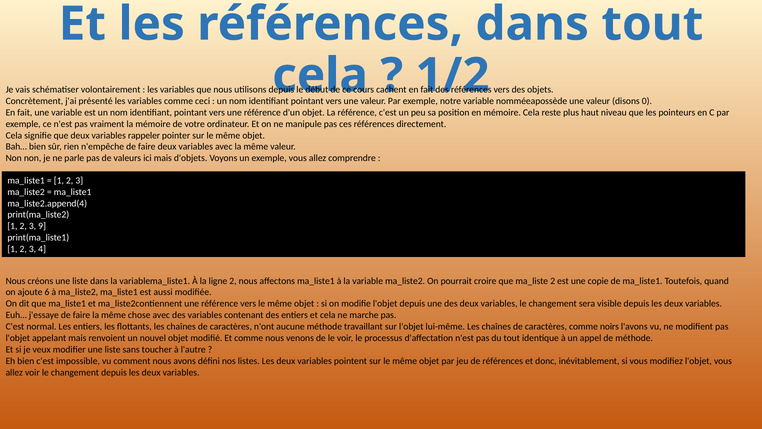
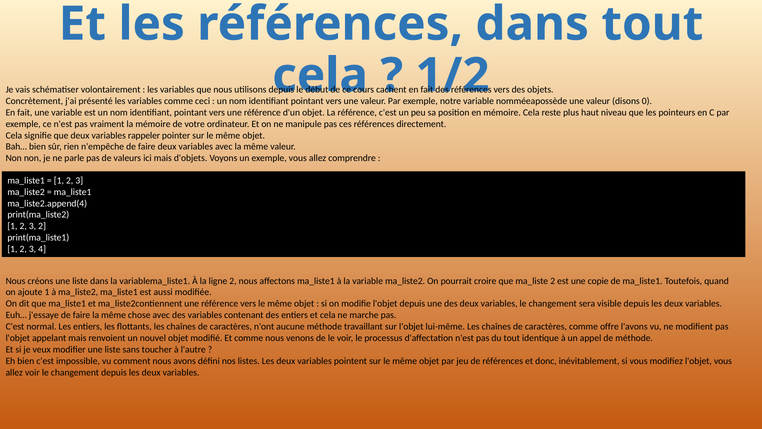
3 9: 9 -> 2
ajoute 6: 6 -> 1
noirs: noirs -> offre
